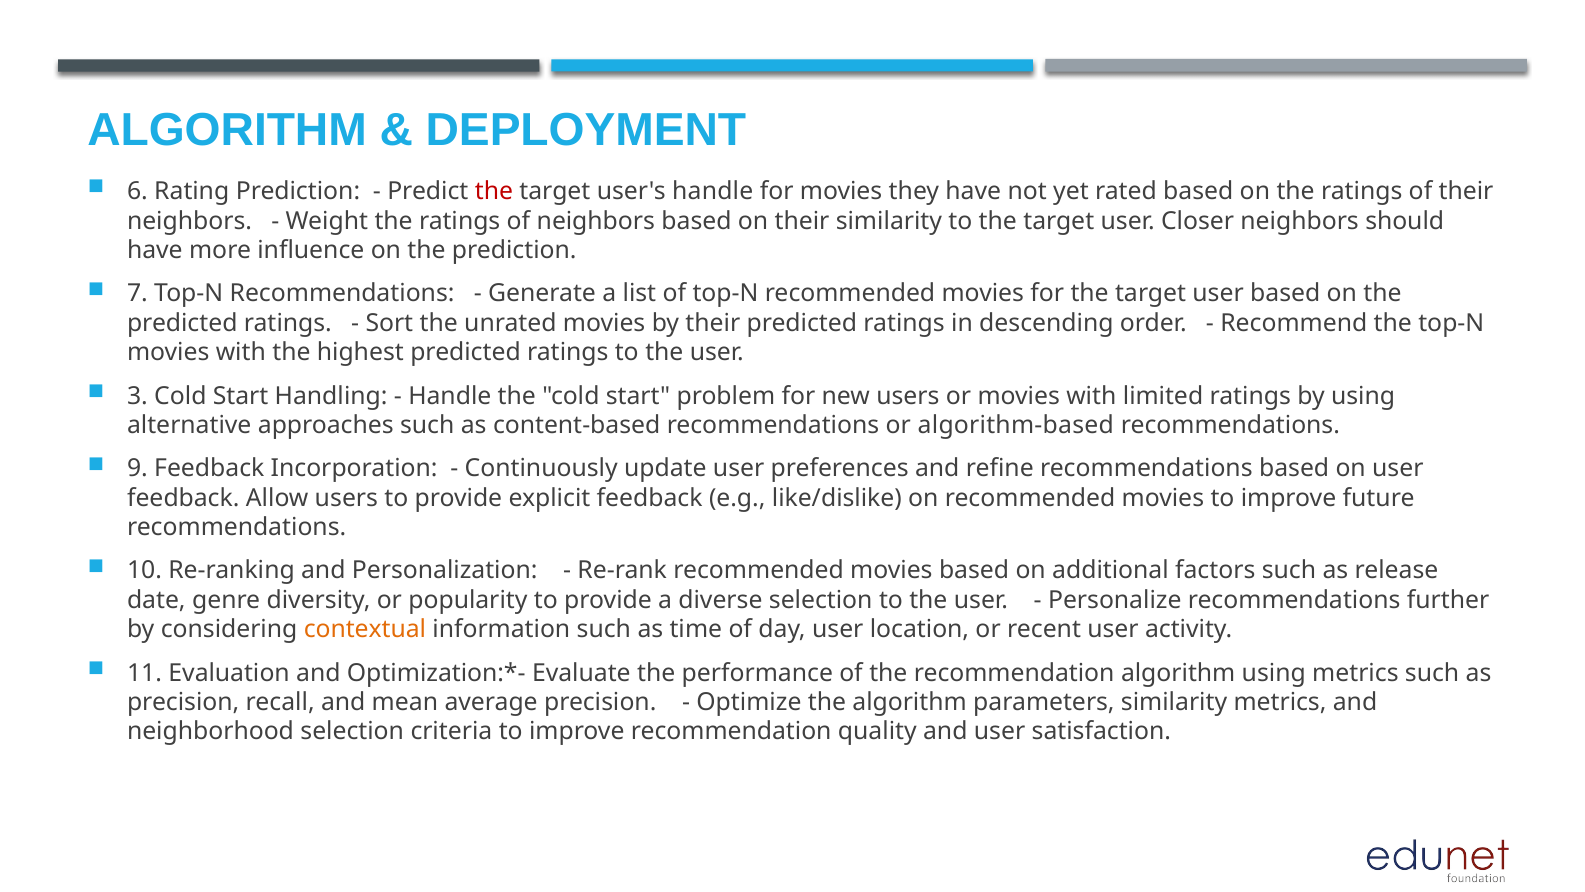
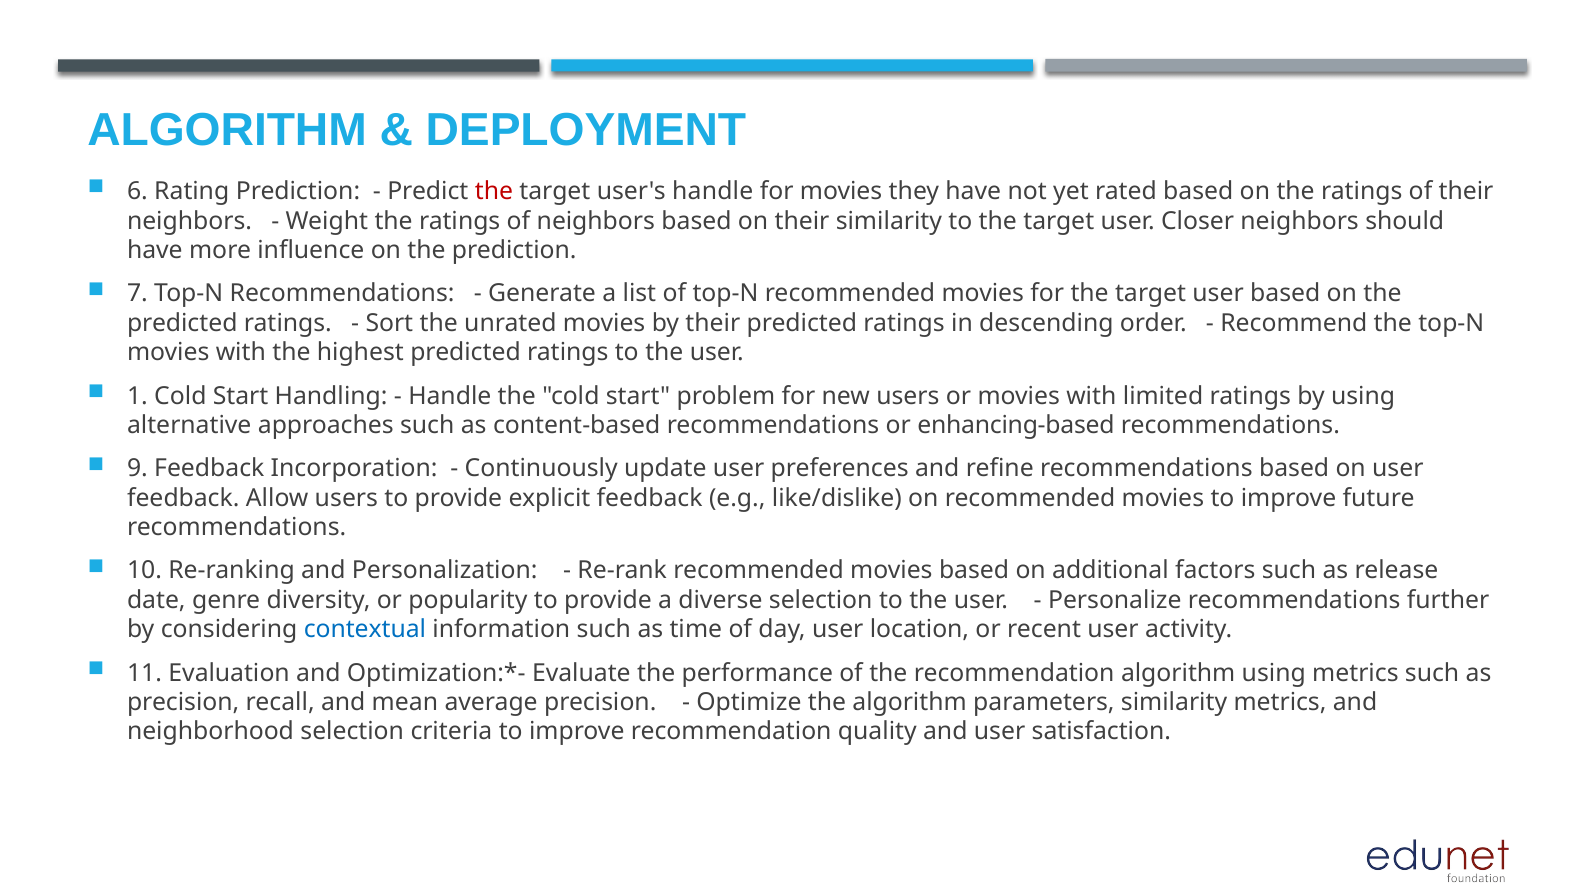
3: 3 -> 1
algorithm-based: algorithm-based -> enhancing-based
contextual colour: orange -> blue
